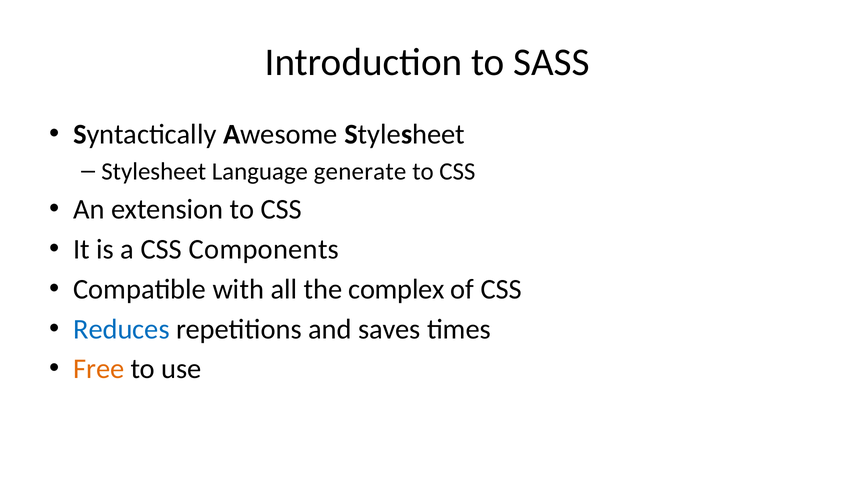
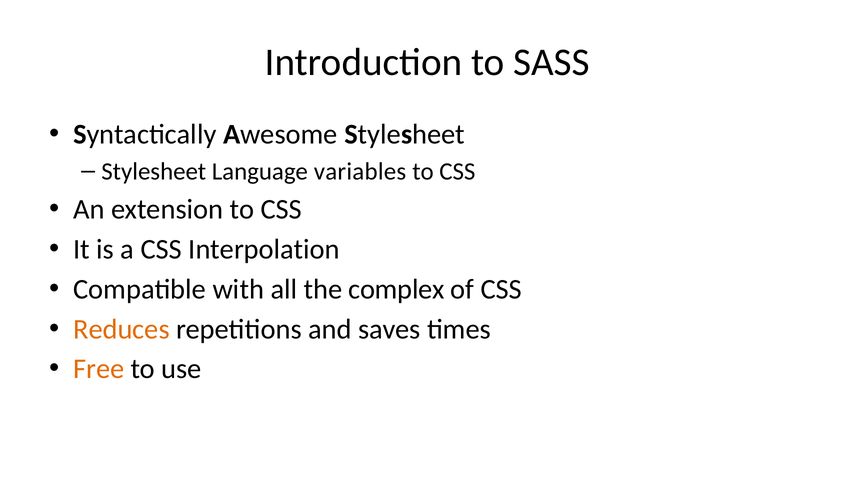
generate: generate -> variables
Components: Components -> Interpolation
Reduces colour: blue -> orange
